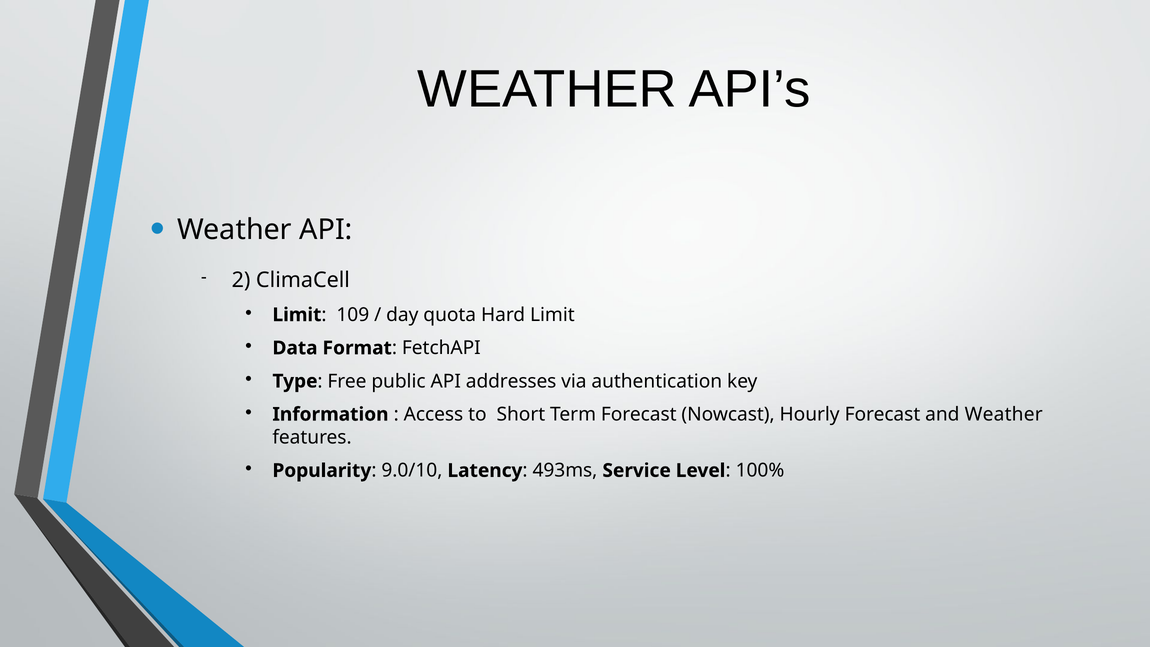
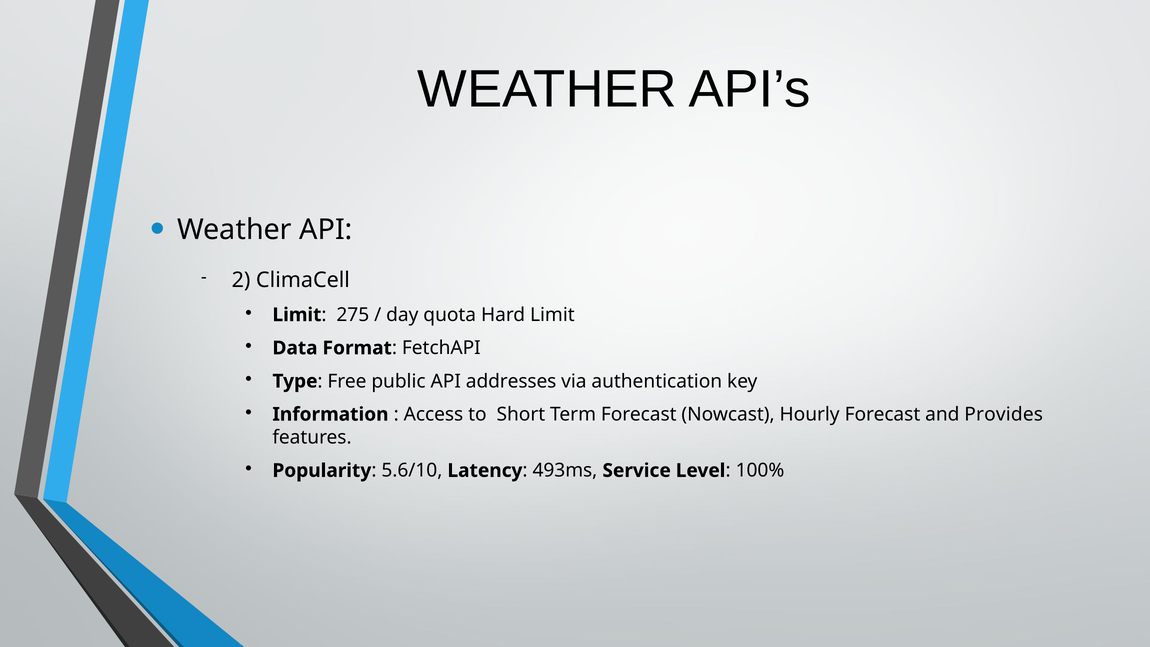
109: 109 -> 275
and Weather: Weather -> Provides
9.0/10: 9.0/10 -> 5.6/10
